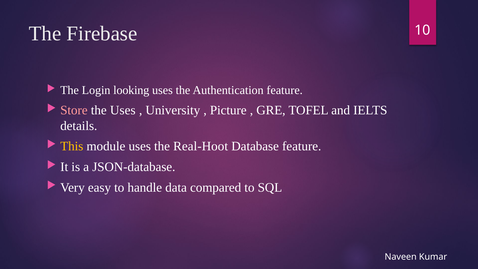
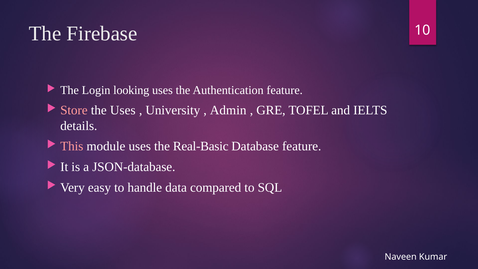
Picture: Picture -> Admin
This colour: yellow -> pink
Real-Hoot: Real-Hoot -> Real-Basic
